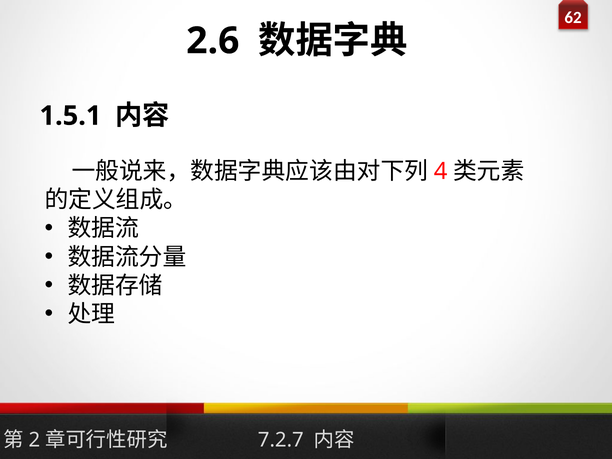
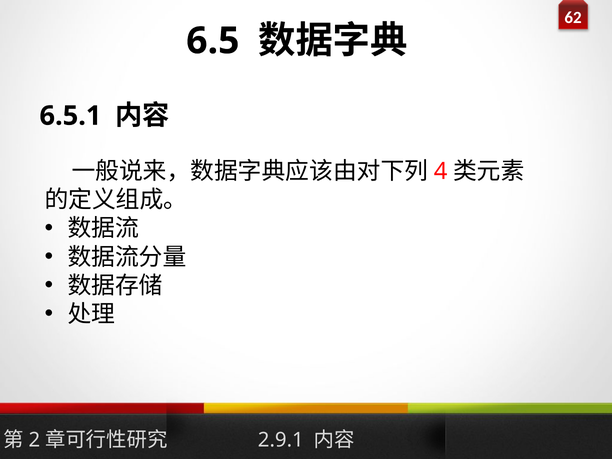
2.6: 2.6 -> 6.5
1.5.1: 1.5.1 -> 6.5.1
7.2.7: 7.2.7 -> 2.9.1
